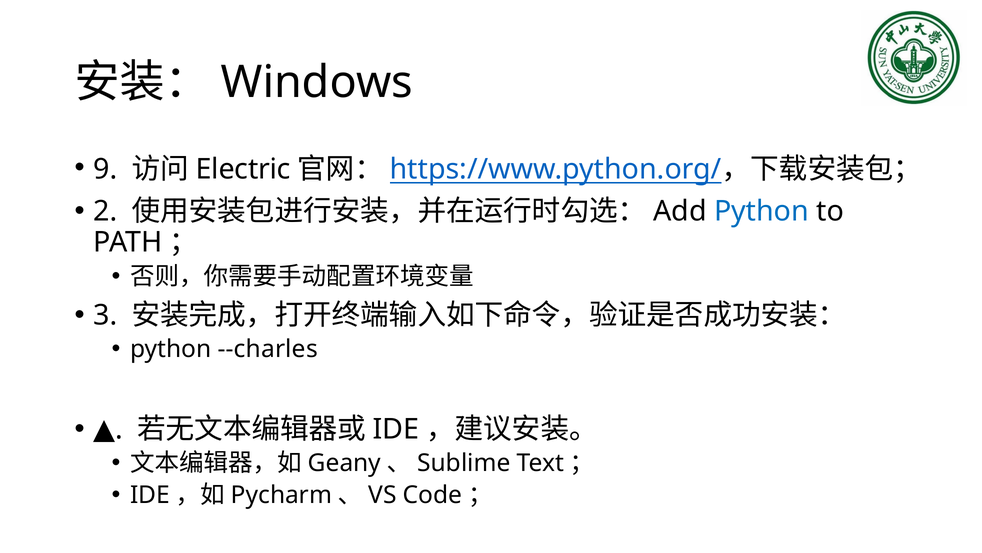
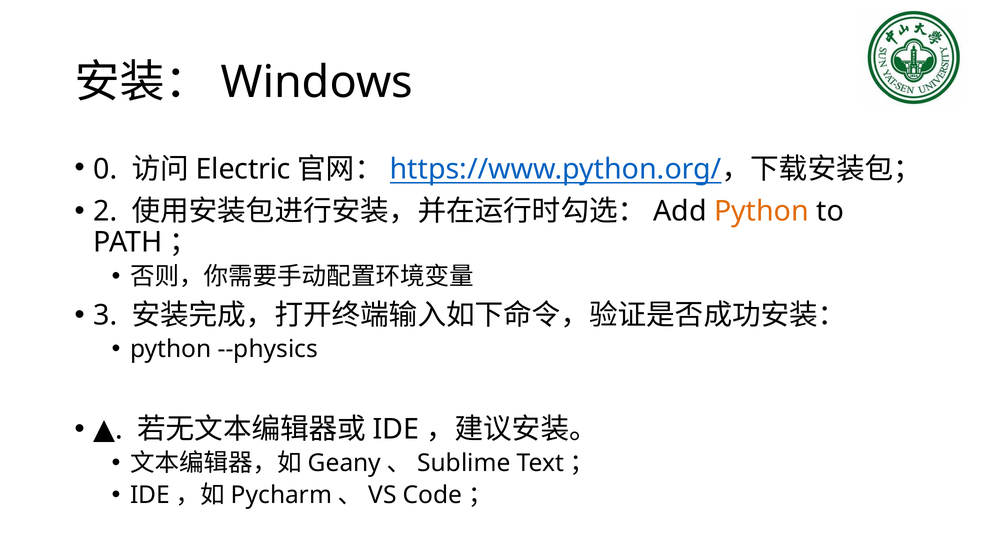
9: 9 -> 0
Python at (762, 211) colour: blue -> orange
--charles: --charles -> --physics
